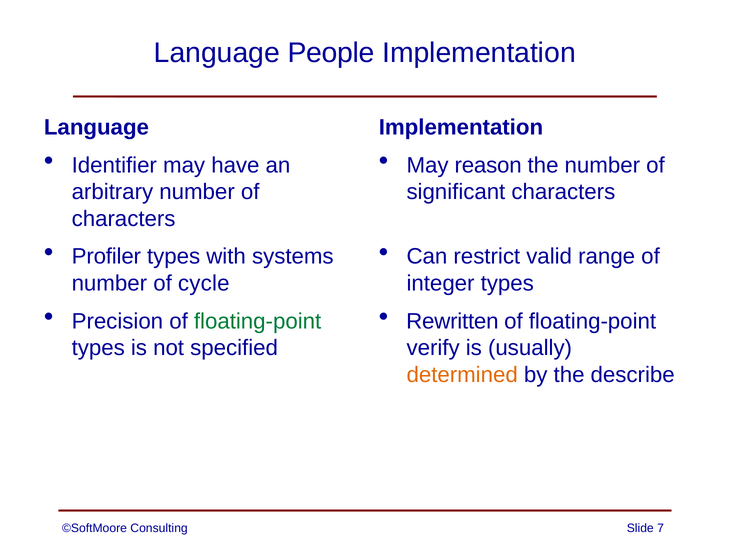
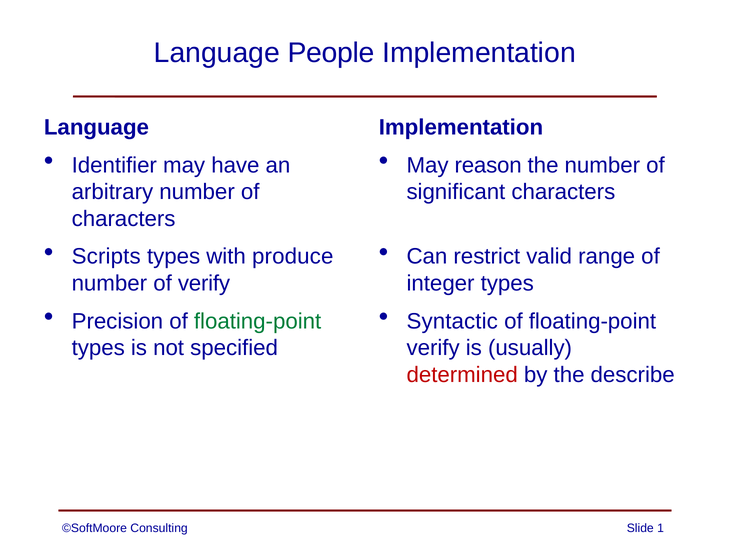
Profiler: Profiler -> Scripts
systems: systems -> produce
of cycle: cycle -> verify
Rewritten: Rewritten -> Syntactic
determined colour: orange -> red
7: 7 -> 1
